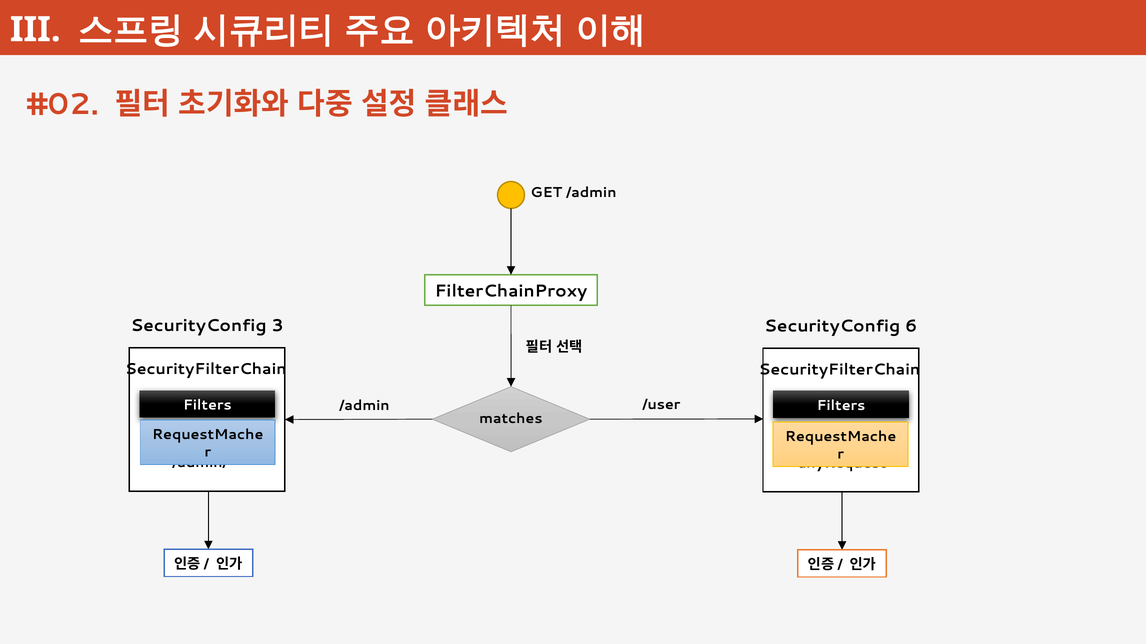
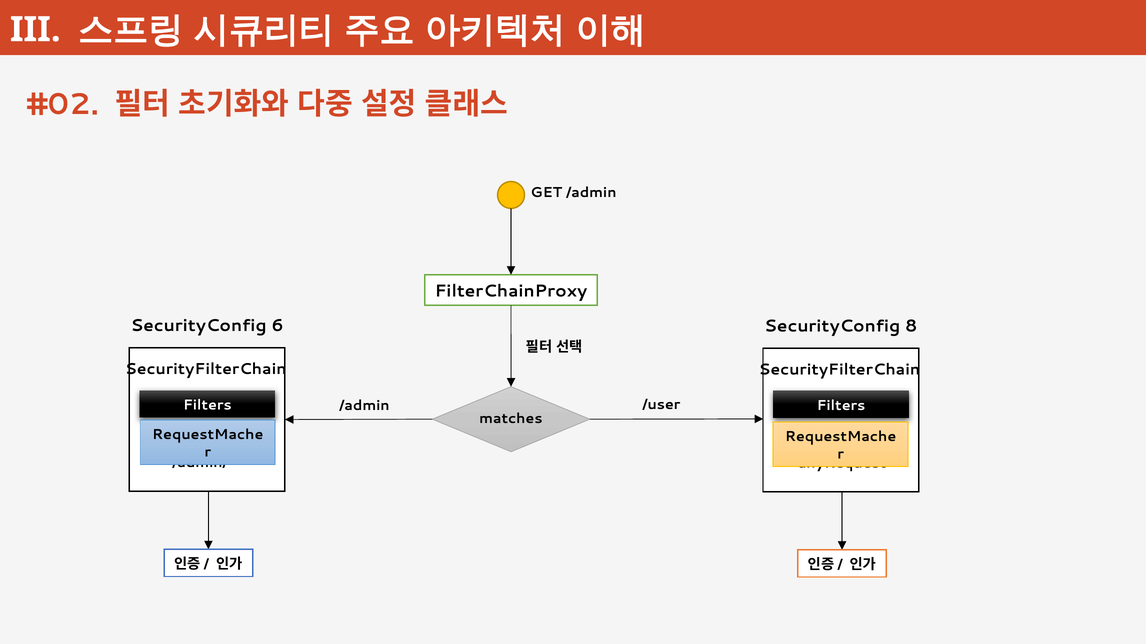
3: 3 -> 6
6: 6 -> 8
